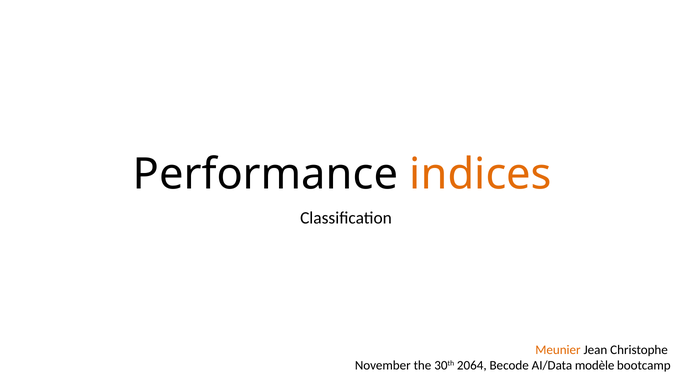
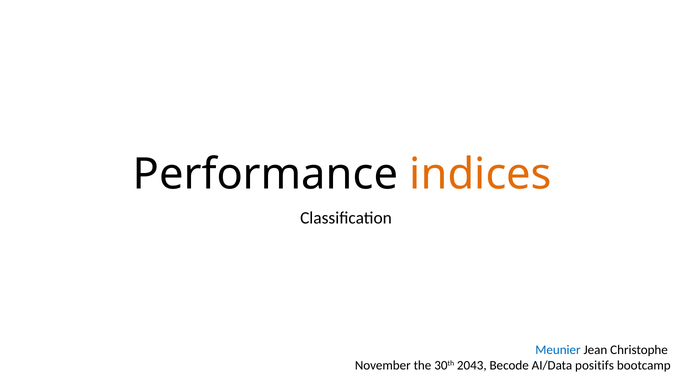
Meunier colour: orange -> blue
2064: 2064 -> 2043
modèle: modèle -> positifs
